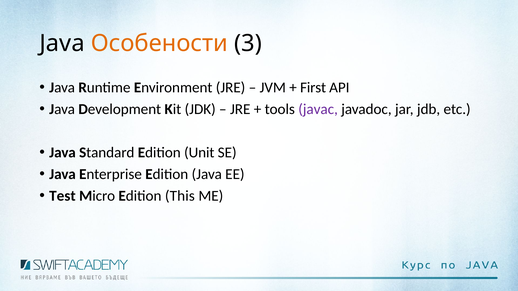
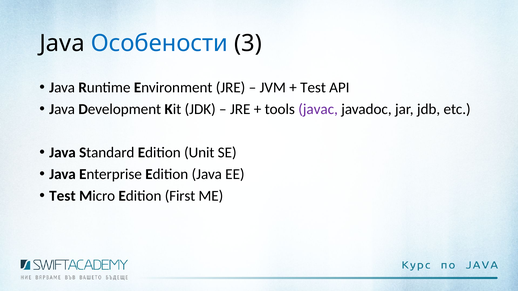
Особености colour: orange -> blue
First at (313, 88): First -> Test
This: This -> First
